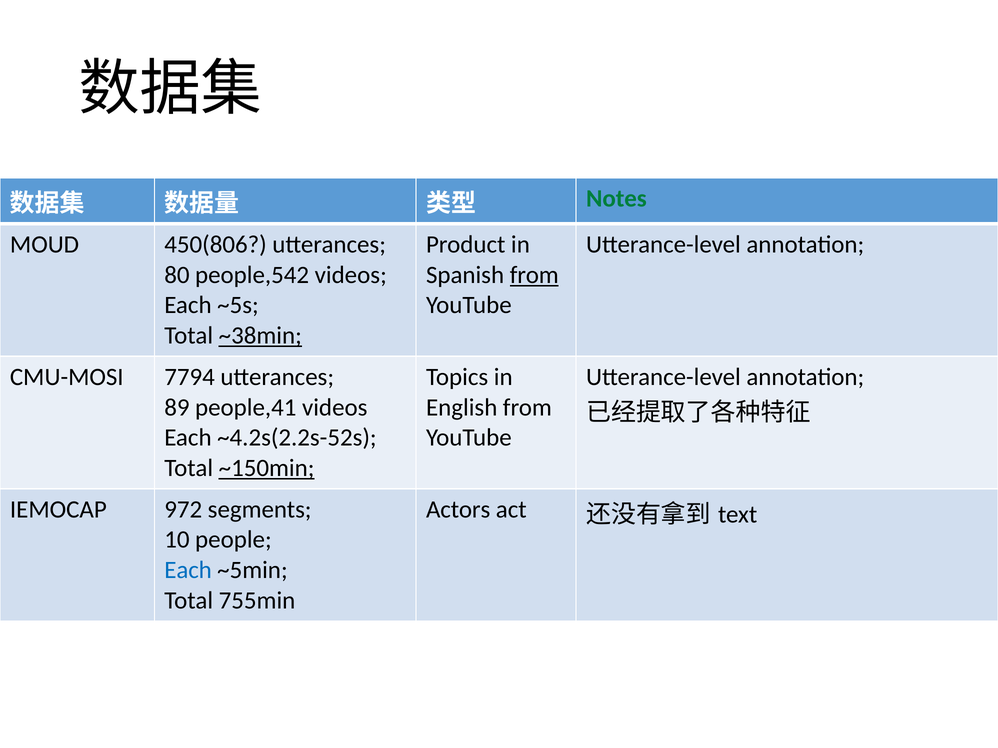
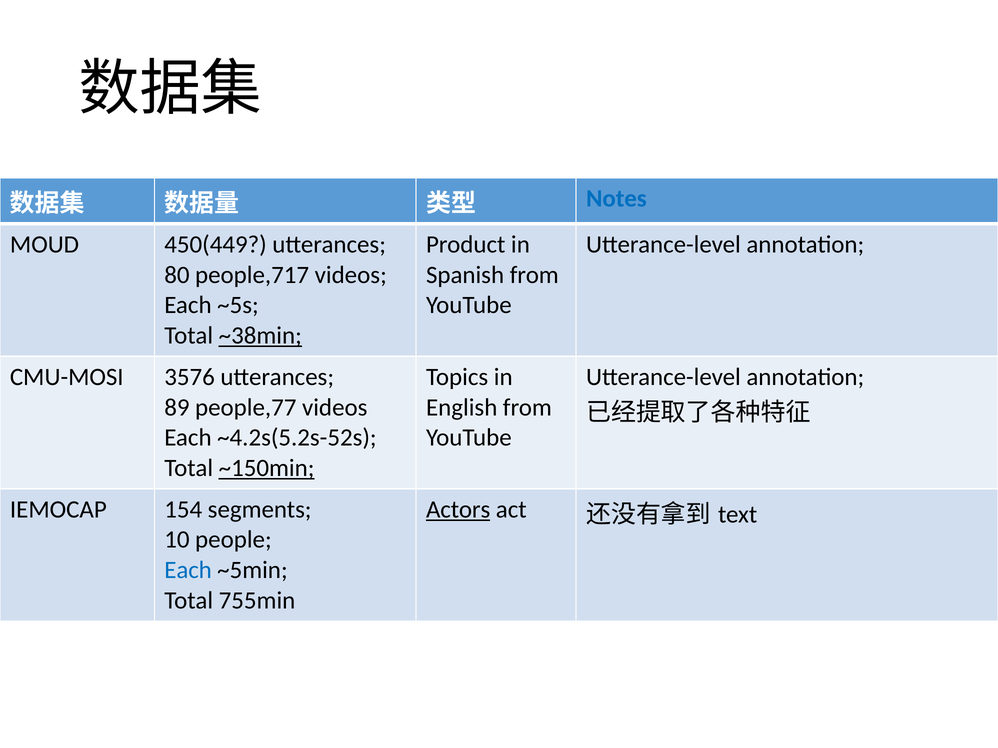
Notes colour: green -> blue
450(806: 450(806 -> 450(449
people,542: people,542 -> people,717
from at (534, 275) underline: present -> none
7794: 7794 -> 3576
people,41: people,41 -> people,77
~4.2s(2.2s-52s: ~4.2s(2.2s-52s -> ~4.2s(5.2s-52s
972: 972 -> 154
Actors underline: none -> present
